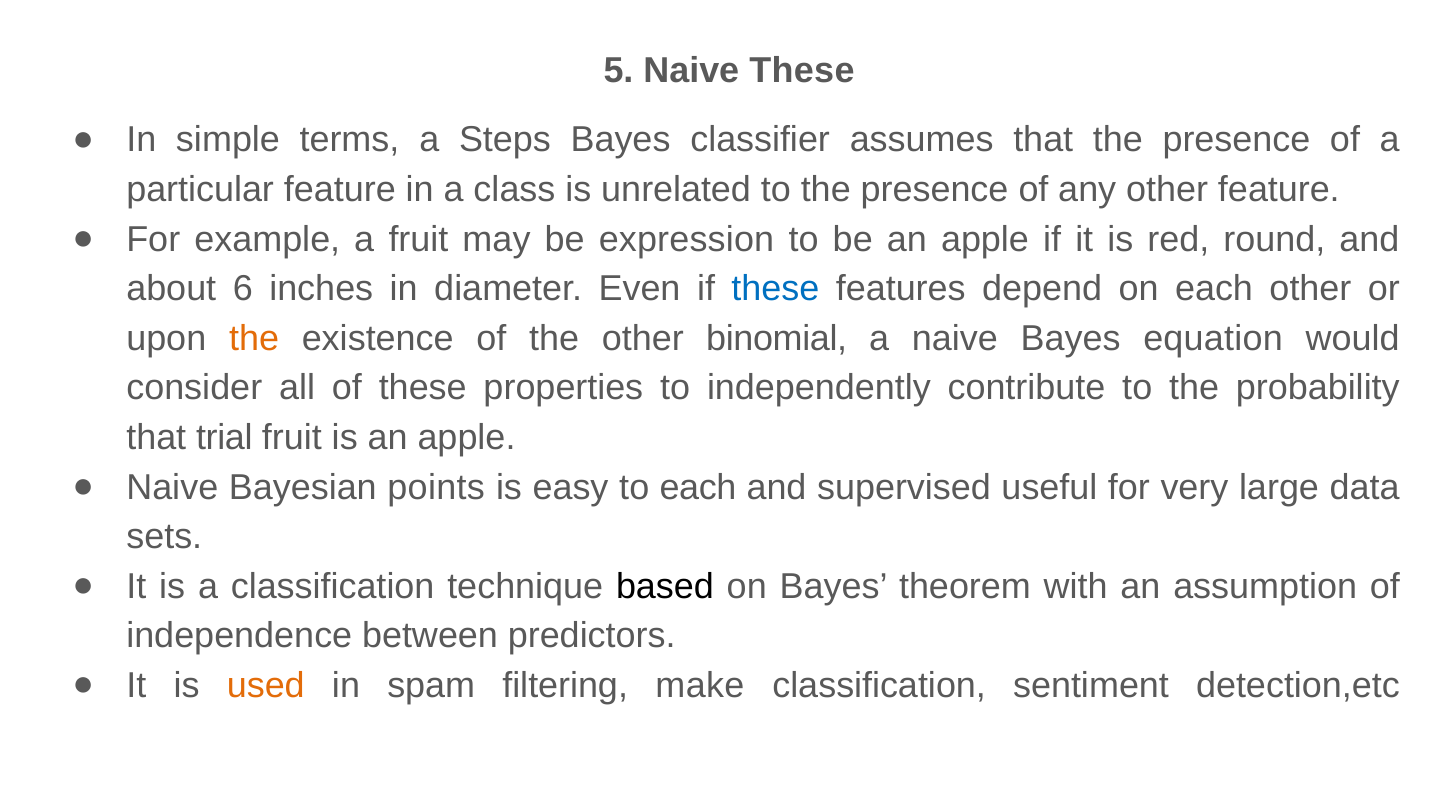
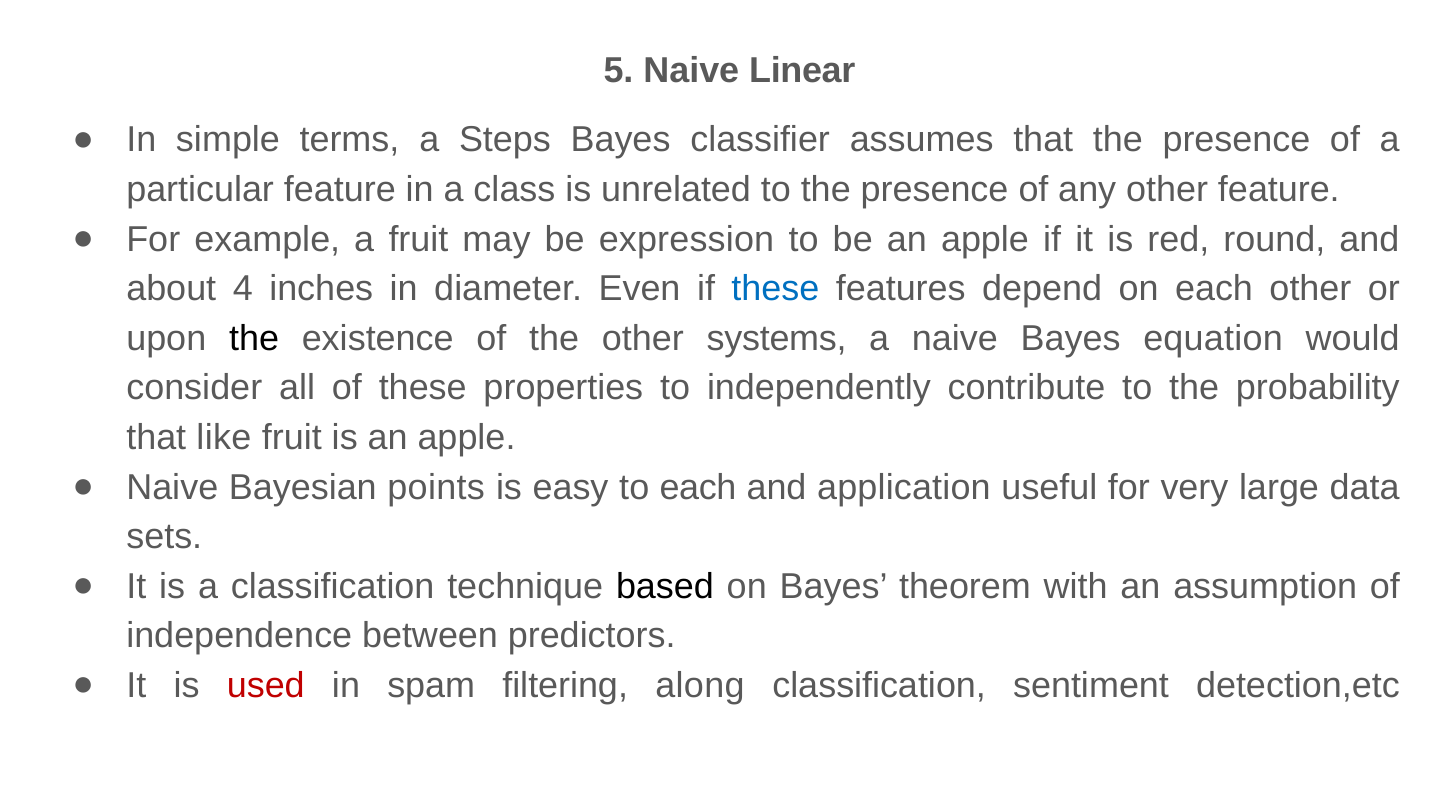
Naive These: These -> Linear
6: 6 -> 4
the at (254, 338) colour: orange -> black
binomial: binomial -> systems
trial: trial -> like
supervised: supervised -> application
used colour: orange -> red
make: make -> along
